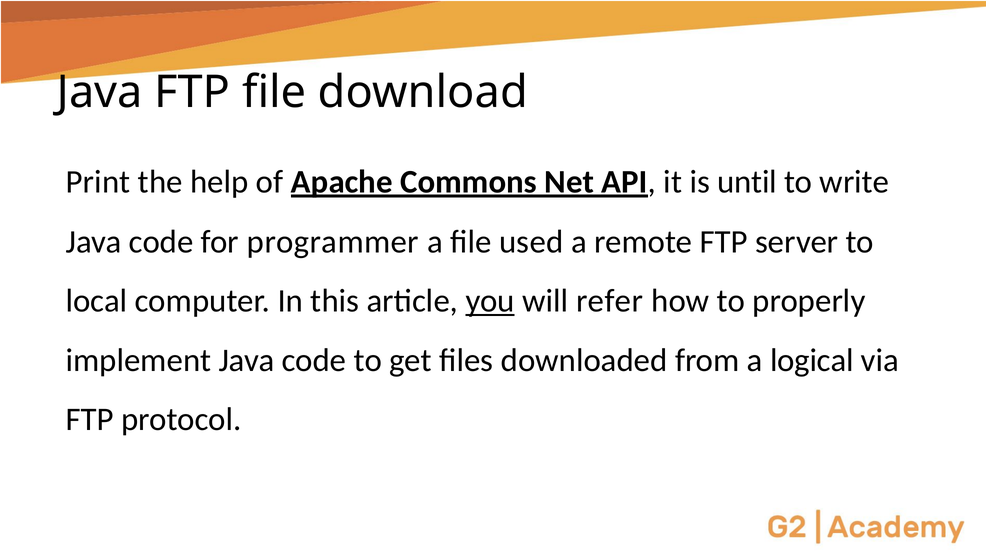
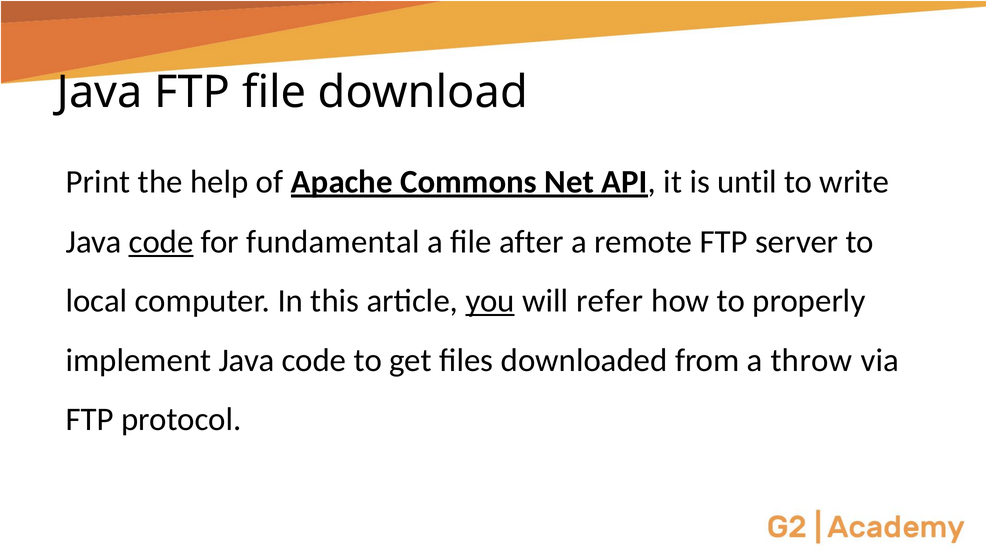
code at (161, 242) underline: none -> present
programmer: programmer -> fundamental
used: used -> after
logical: logical -> throw
